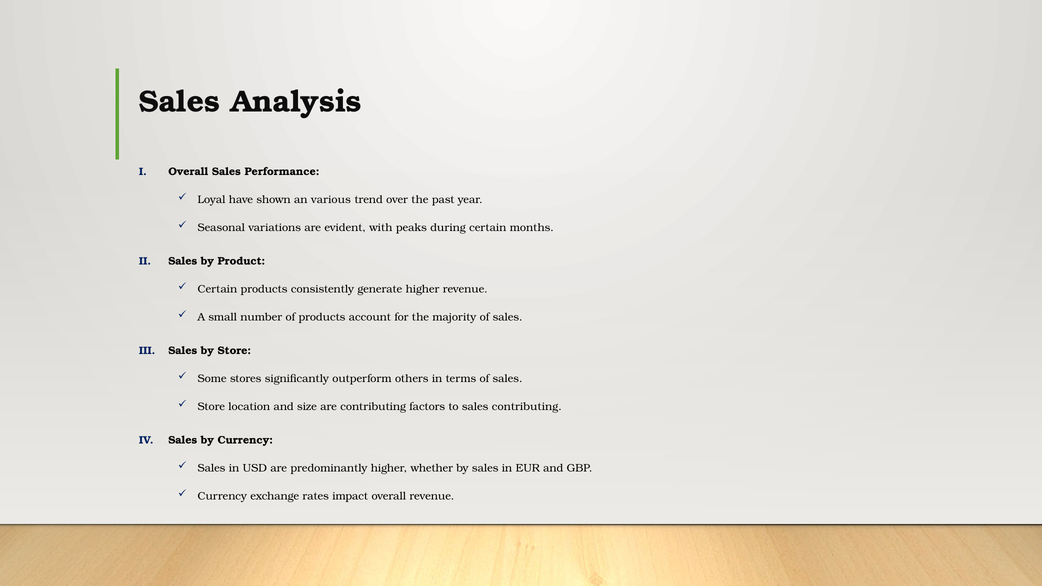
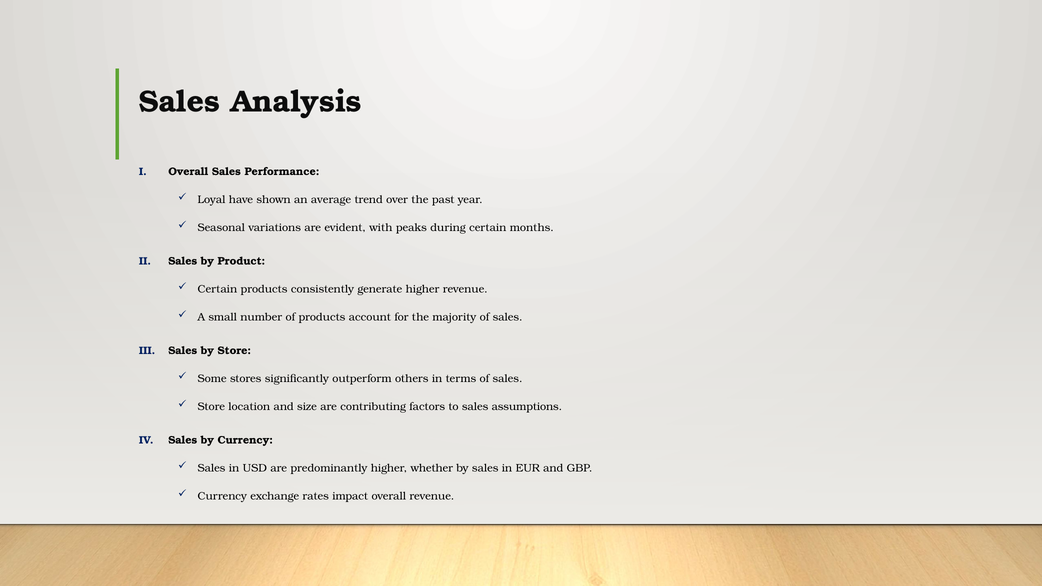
various: various -> average
sales contributing: contributing -> assumptions
